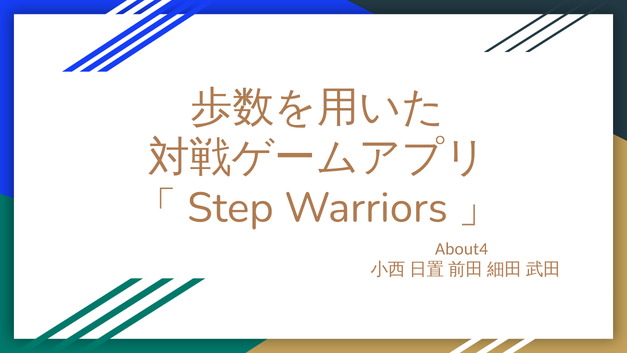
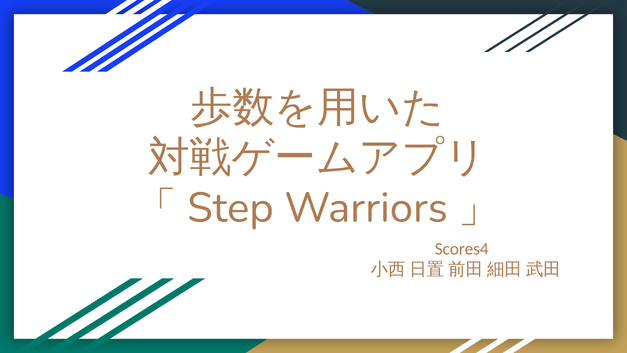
About4: About4 -> Scores4
